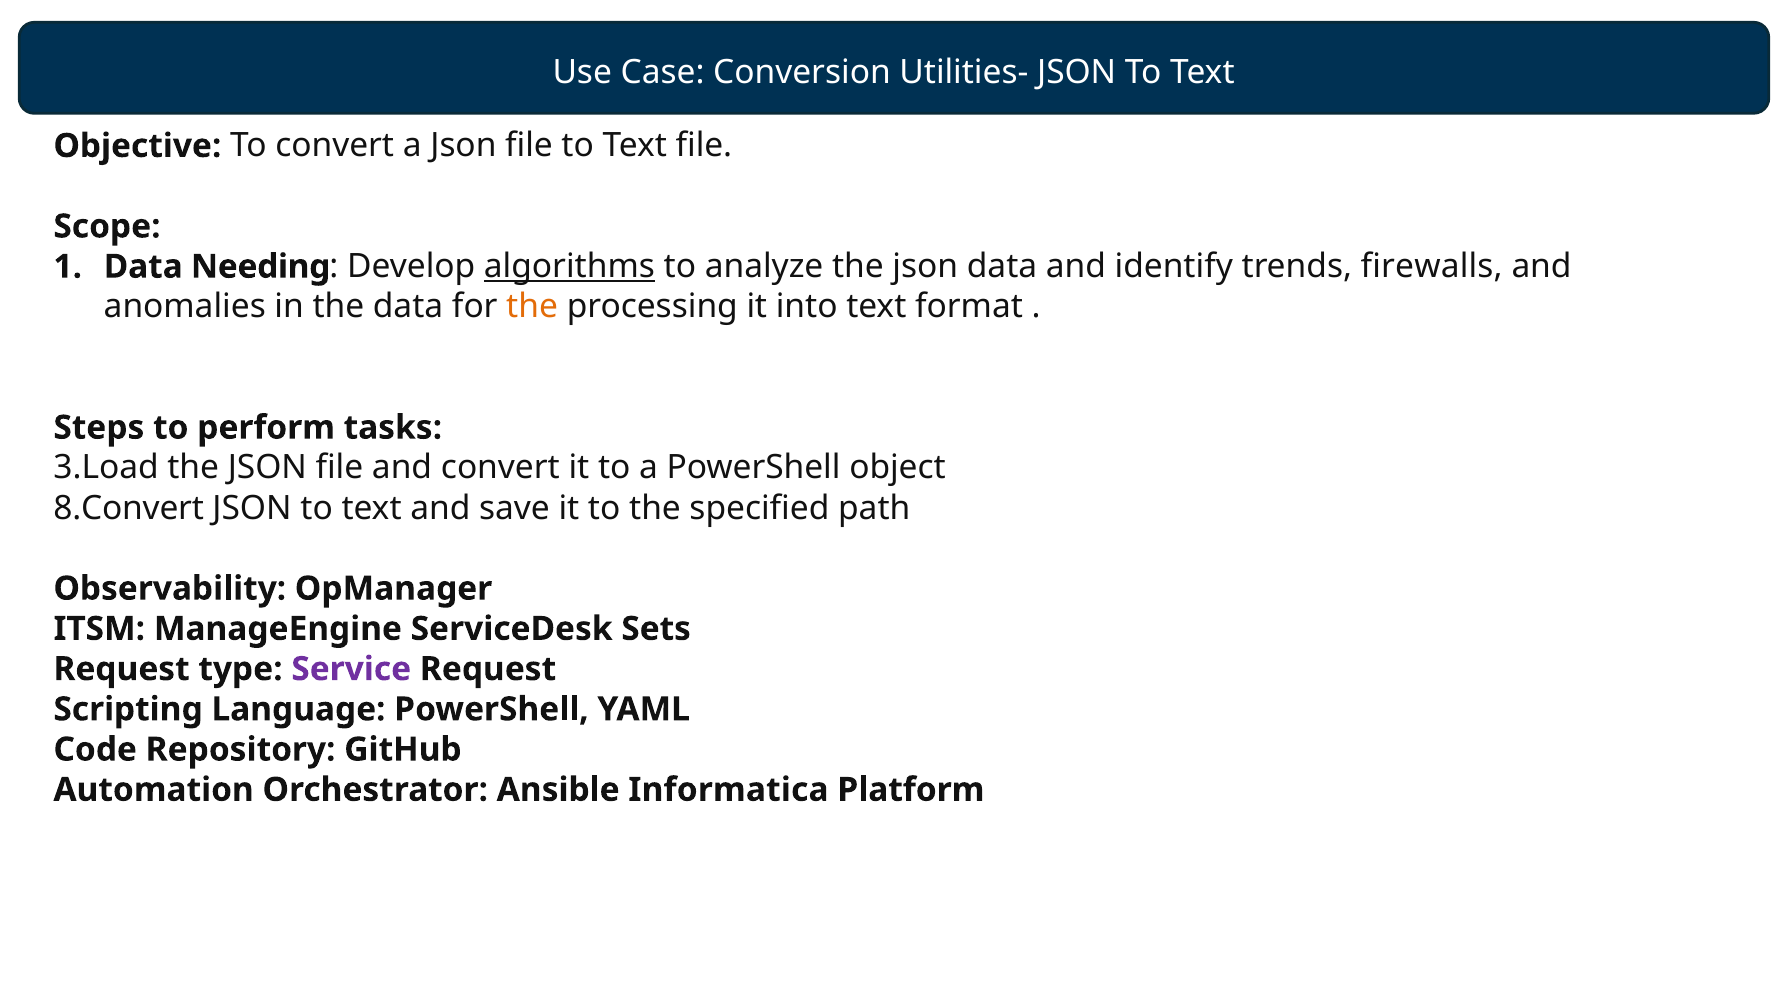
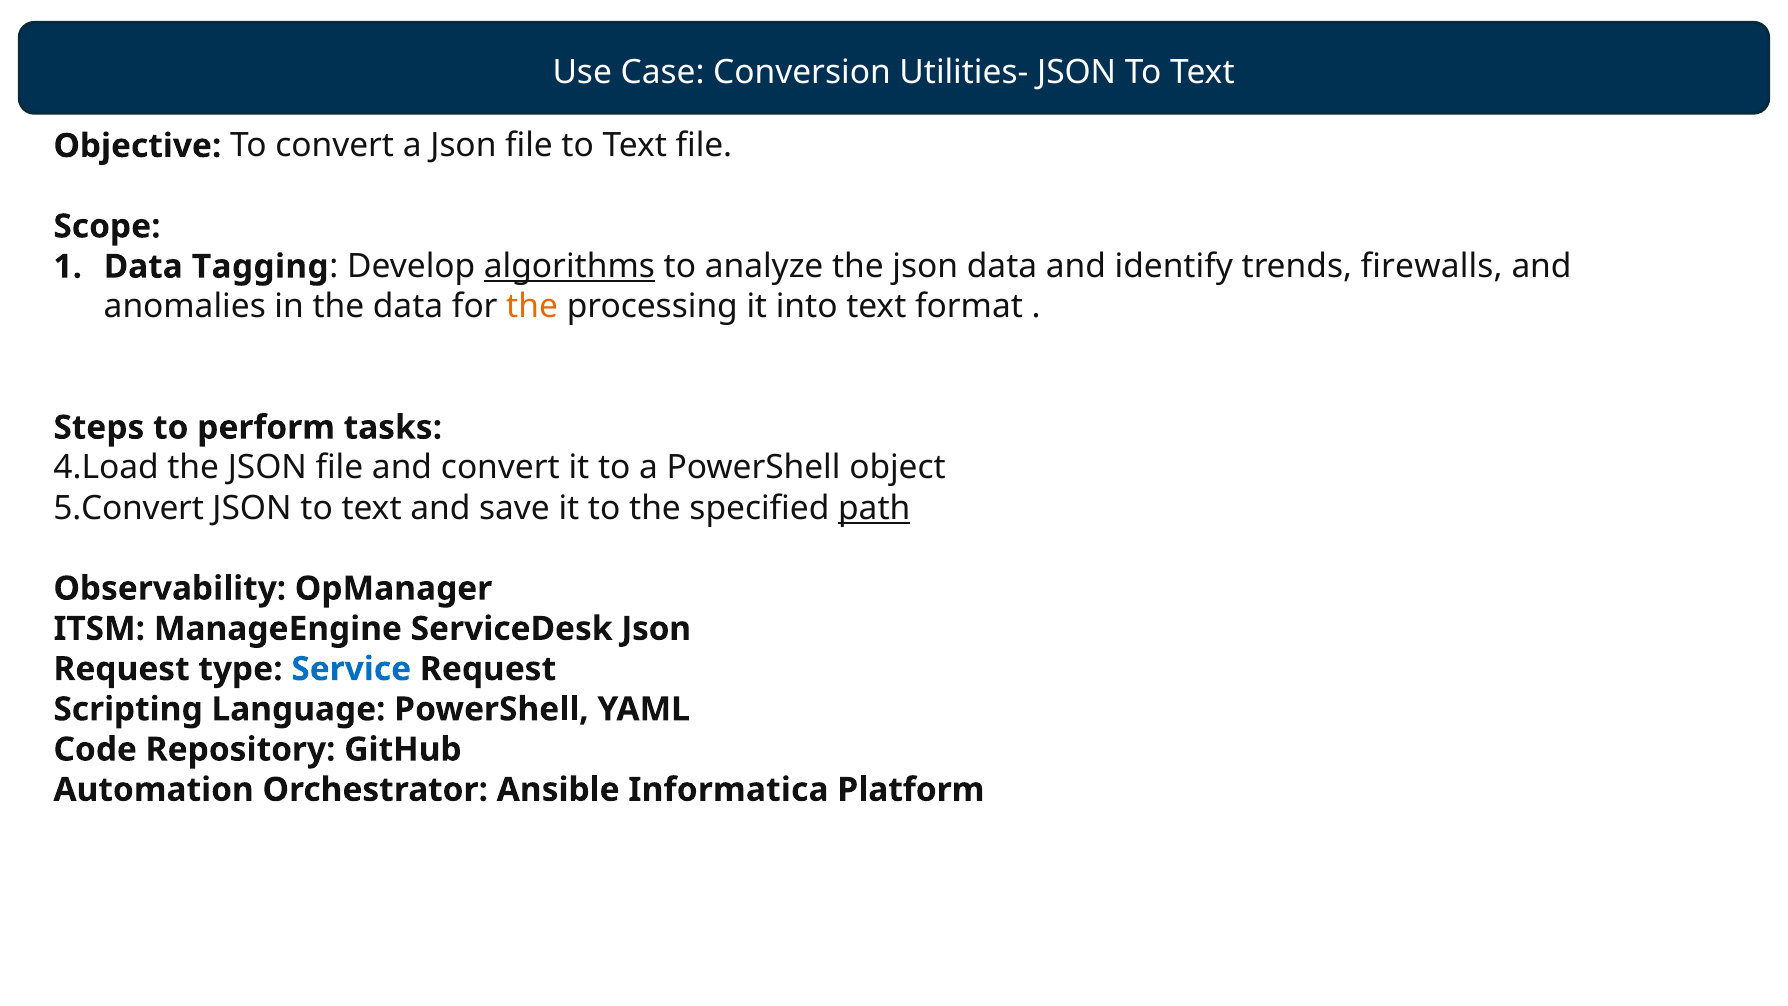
Needing: Needing -> Tagging
3.Load: 3.Load -> 4.Load
8.Convert: 8.Convert -> 5.Convert
path underline: none -> present
ServiceDesk Sets: Sets -> Json
Service colour: purple -> blue
